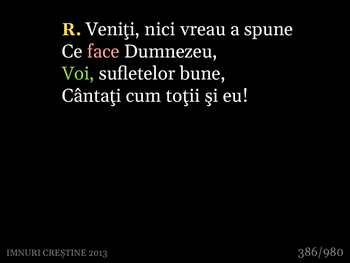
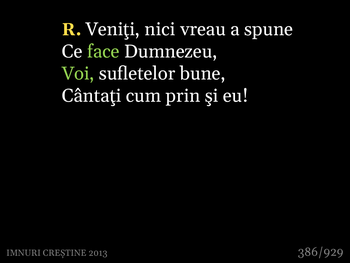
face colour: pink -> light green
toţii: toţii -> prin
386/980: 386/980 -> 386/929
